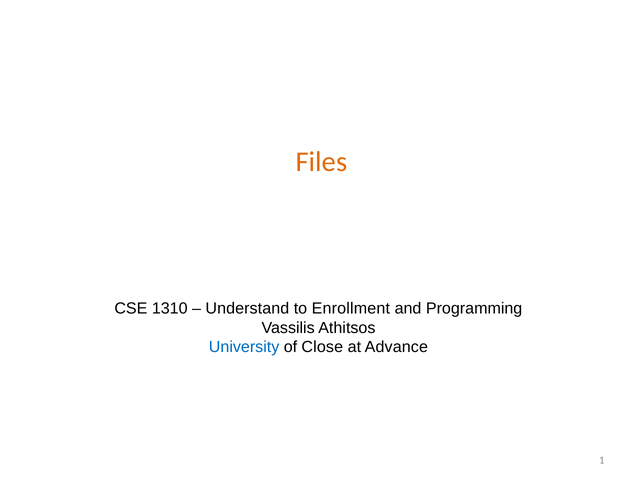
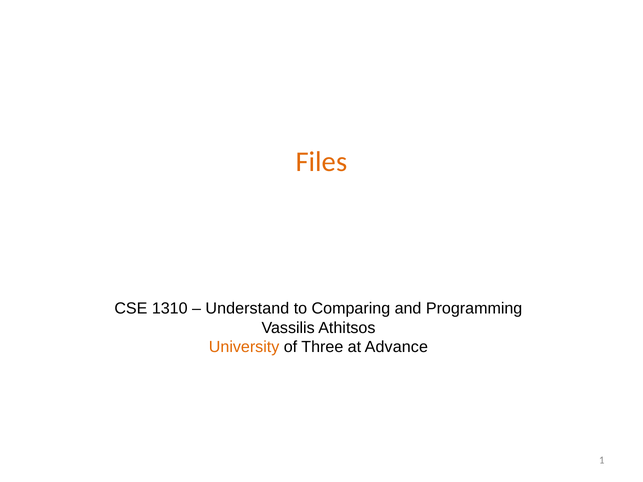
Enrollment: Enrollment -> Comparing
University colour: blue -> orange
Close: Close -> Three
